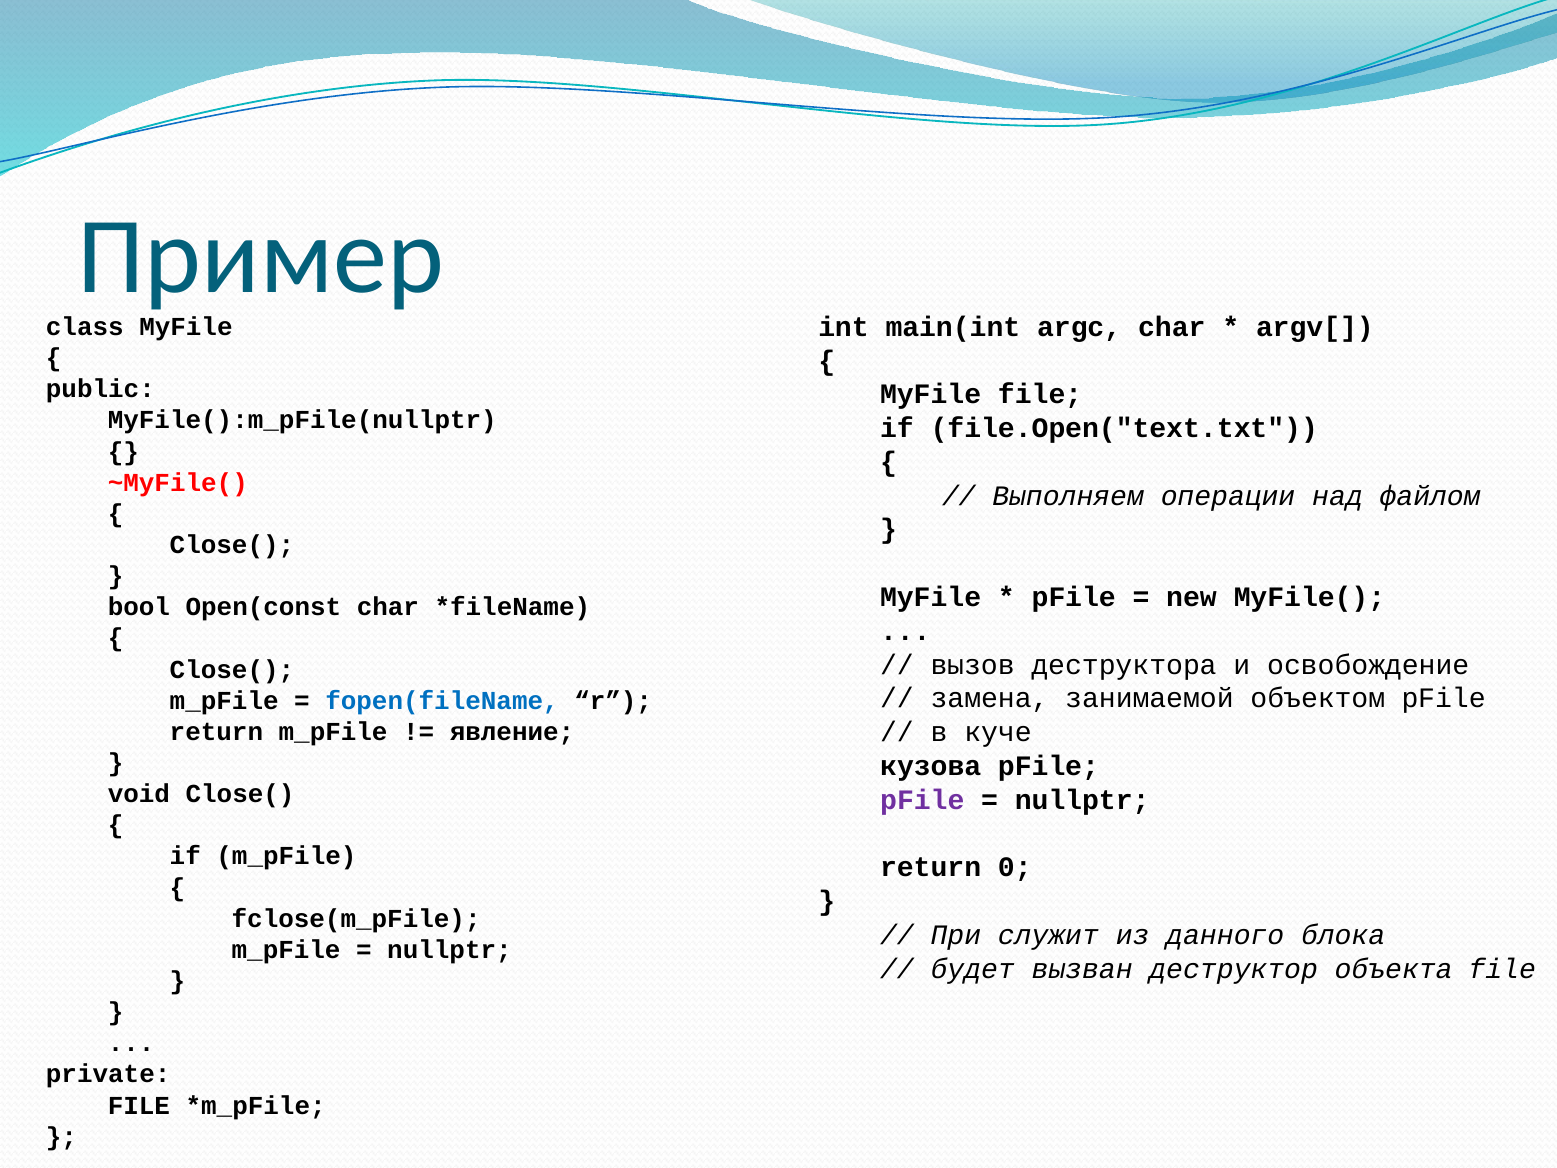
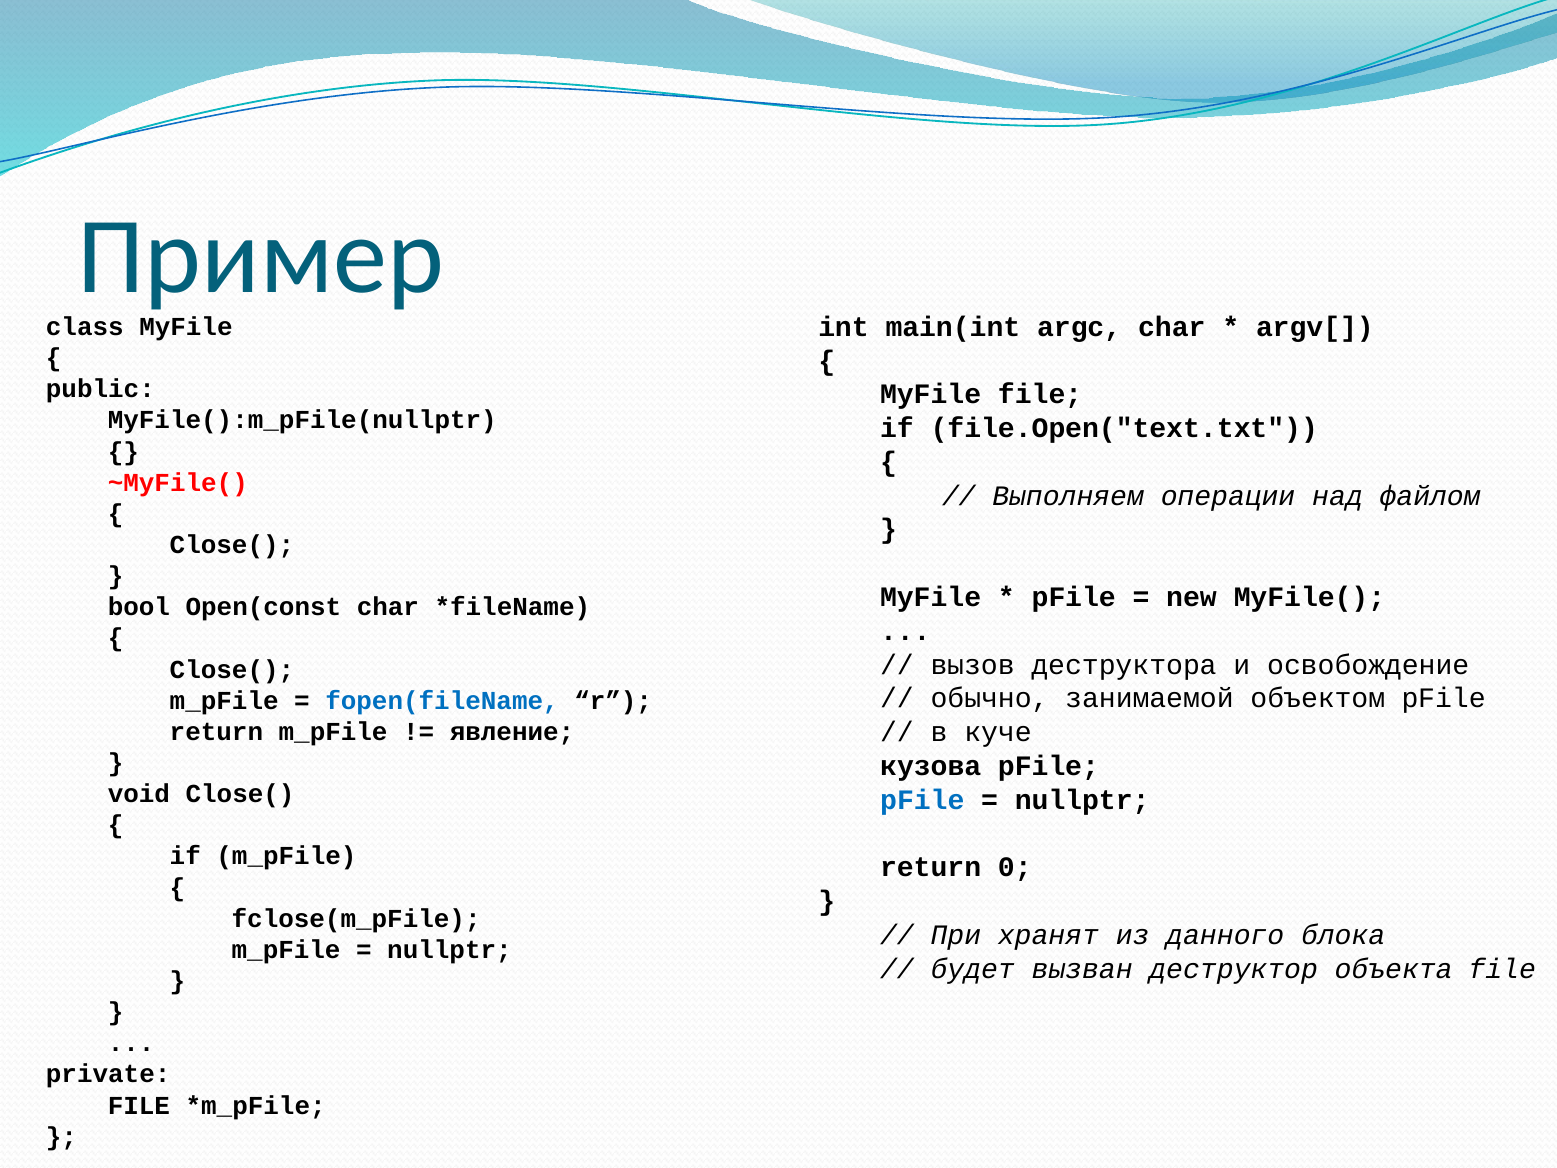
замена: замена -> обычно
pFile at (922, 800) colour: purple -> blue
служит: служит -> хранят
